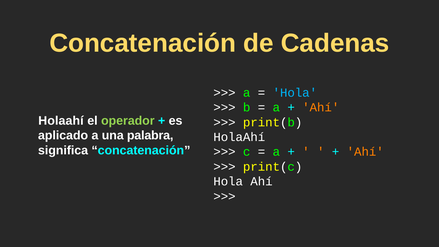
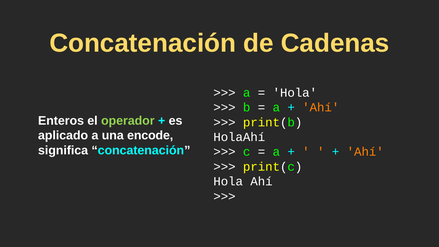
Hola at (295, 93) colour: light blue -> white
Holaahí at (61, 121): Holaahí -> Enteros
palabra: palabra -> encode
